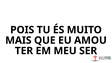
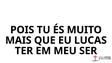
AMOU: AMOU -> LUCAS
